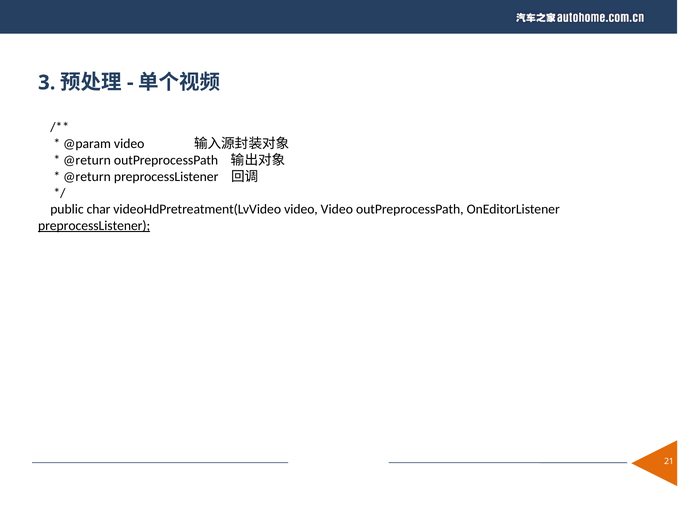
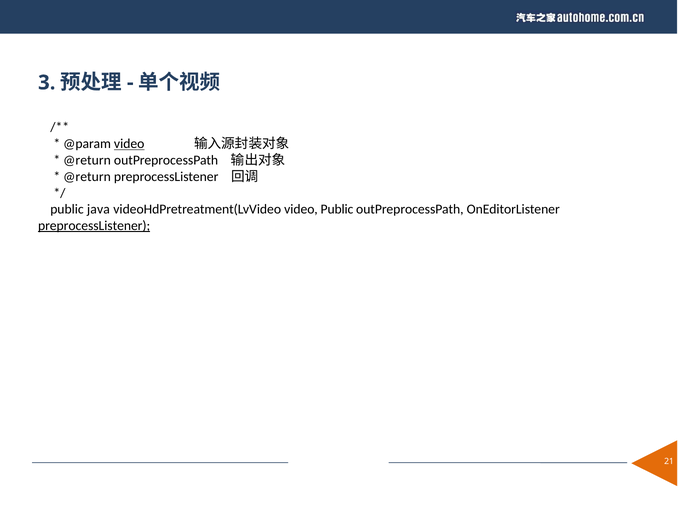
video at (129, 144) underline: none -> present
char: char -> java
video Video: Video -> Public
